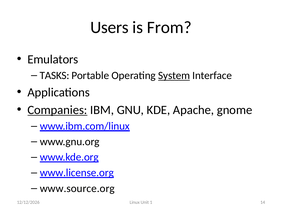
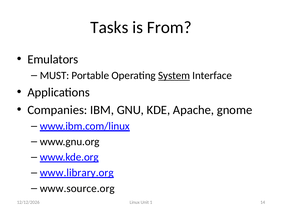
Users: Users -> Tasks
TASKS: TASKS -> MUST
Companies underline: present -> none
www.license.org: www.license.org -> www.library.org
